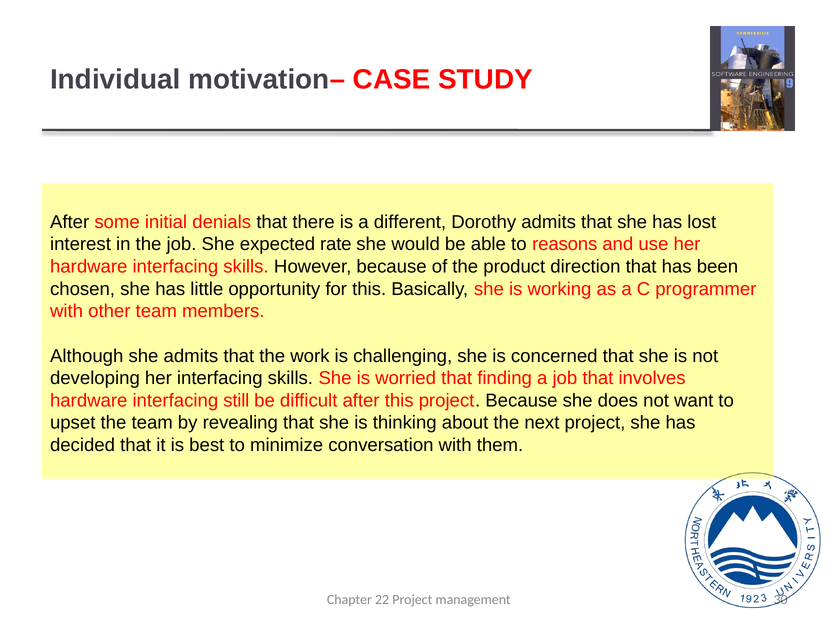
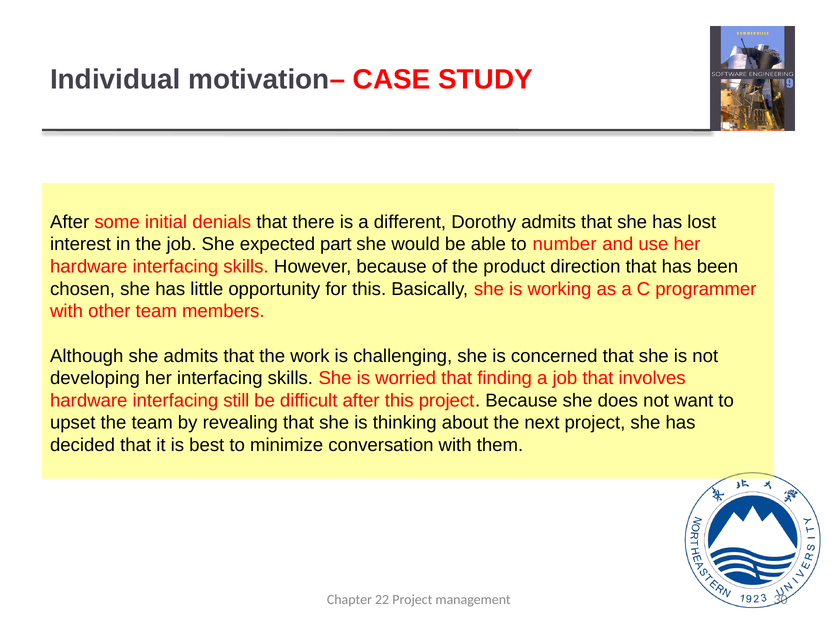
rate: rate -> part
reasons: reasons -> number
